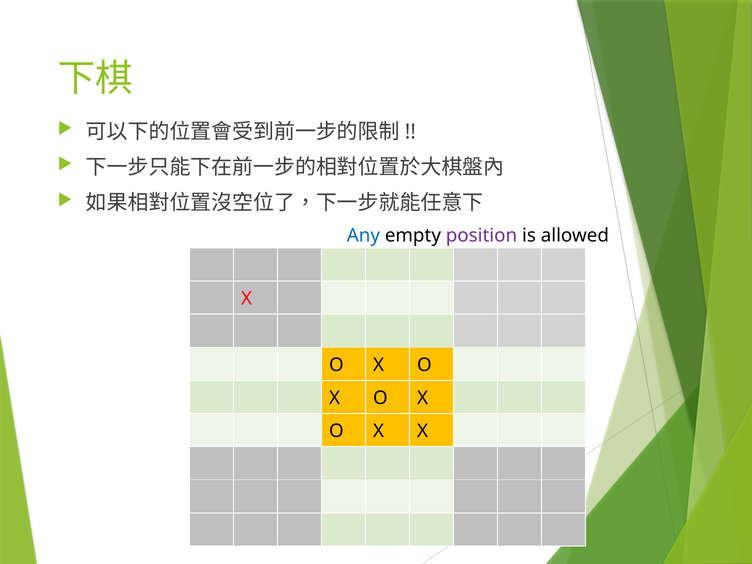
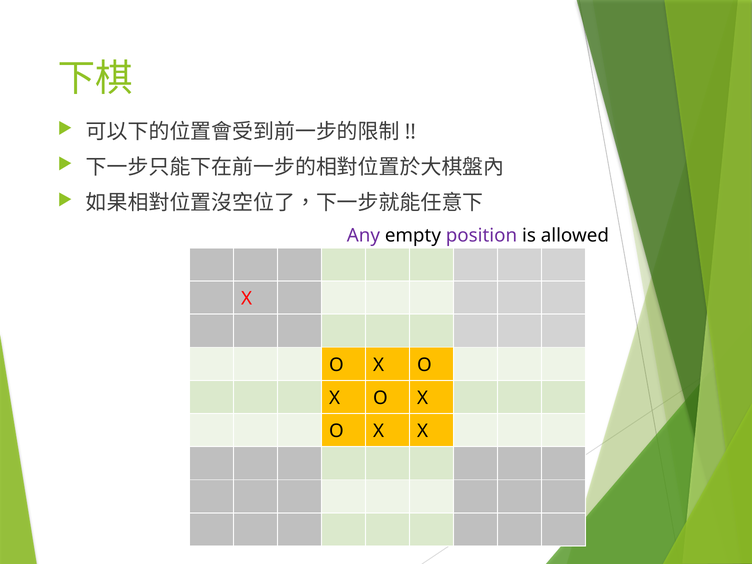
Any colour: blue -> purple
